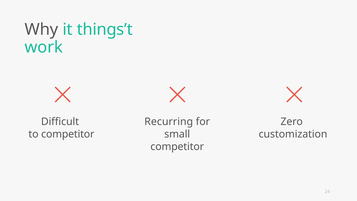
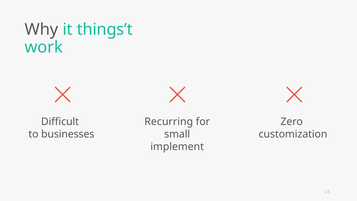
to competitor: competitor -> businesses
competitor at (177, 147): competitor -> implement
